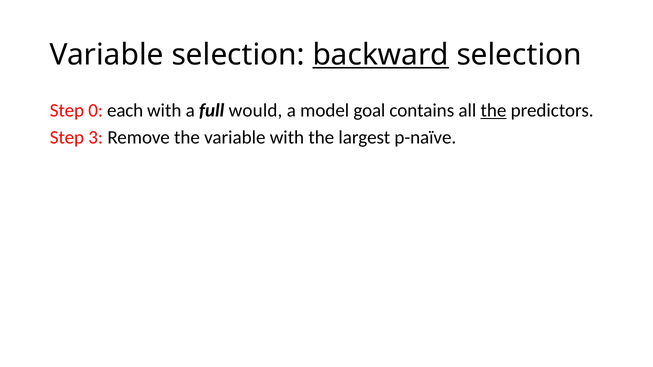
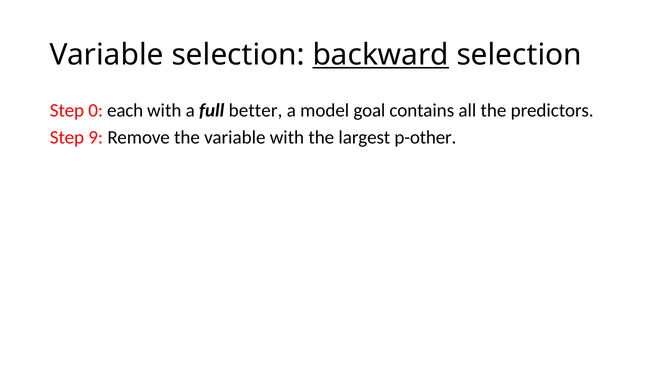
would: would -> better
the at (494, 110) underline: present -> none
3: 3 -> 9
p-naïve: p-naïve -> p-other
